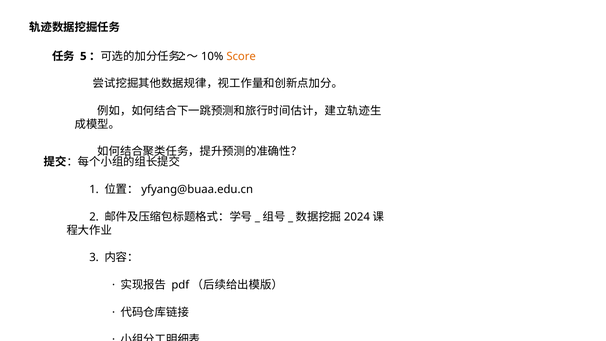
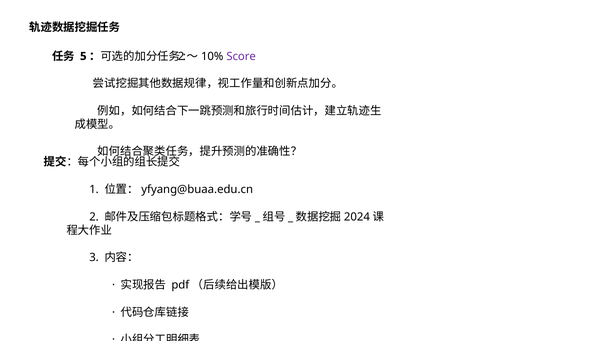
Score colour: orange -> purple
